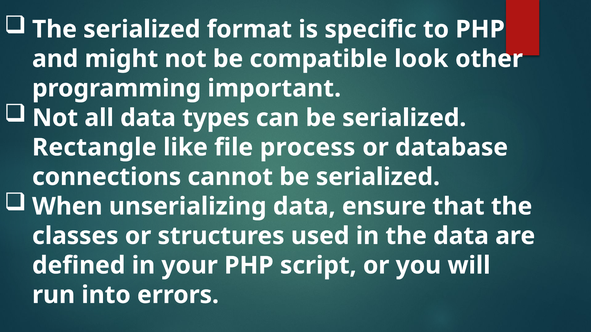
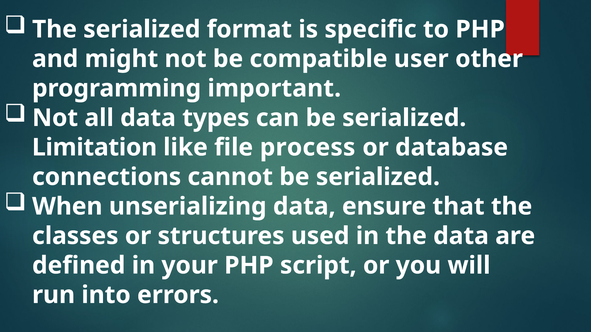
look: look -> user
Rectangle: Rectangle -> Limitation
